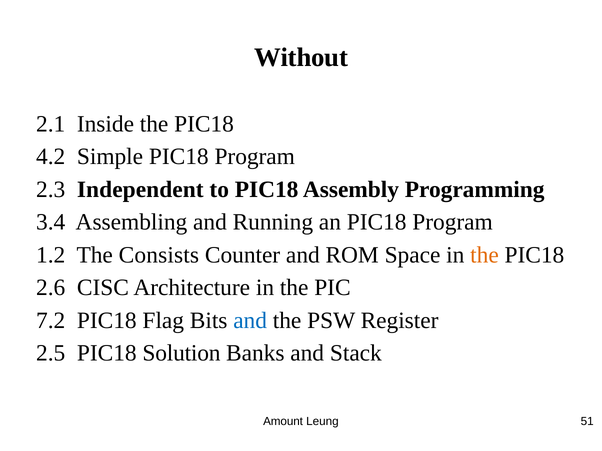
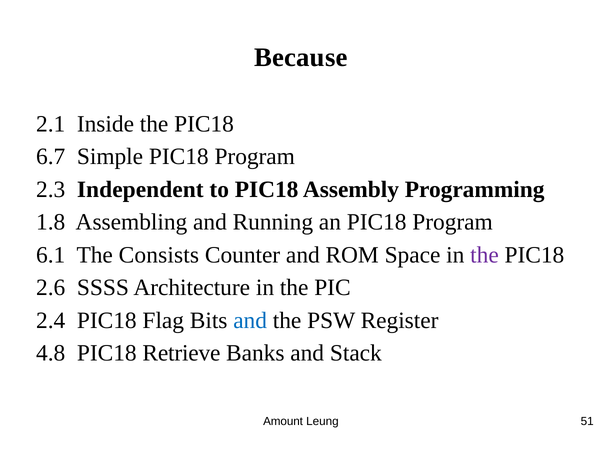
Without: Without -> Because
4.2: 4.2 -> 6.7
3.4: 3.4 -> 1.8
1.2: 1.2 -> 6.1
the at (484, 255) colour: orange -> purple
CISC: CISC -> SSSS
7.2: 7.2 -> 2.4
2.5: 2.5 -> 4.8
Solution: Solution -> Retrieve
